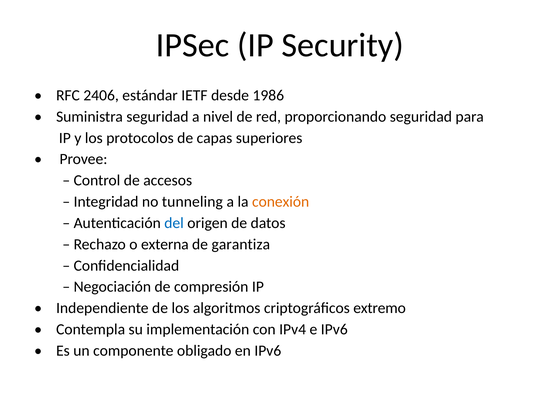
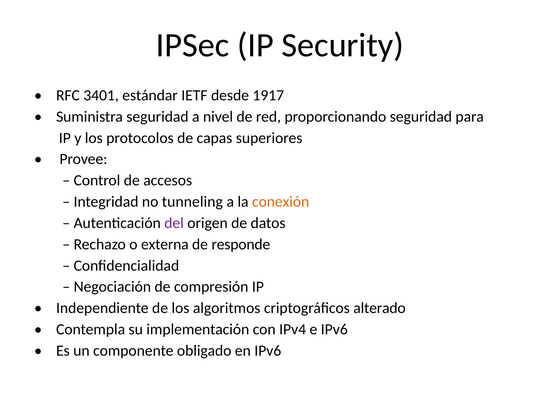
2406: 2406 -> 3401
1986: 1986 -> 1917
del colour: blue -> purple
garantiza: garantiza -> responde
extremo: extremo -> alterado
